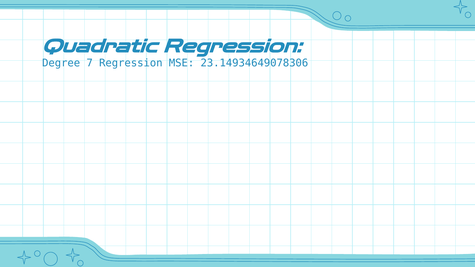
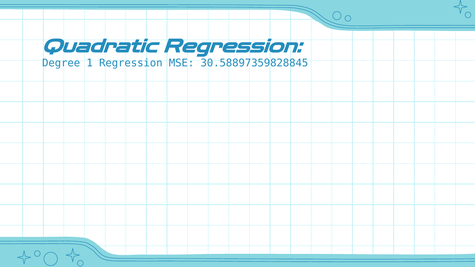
7: 7 -> 1
23.14934649078306: 23.14934649078306 -> 30.58897359828845
